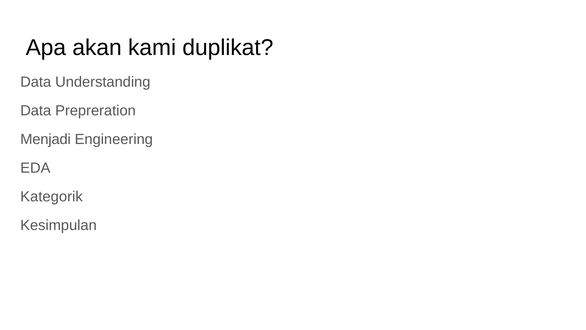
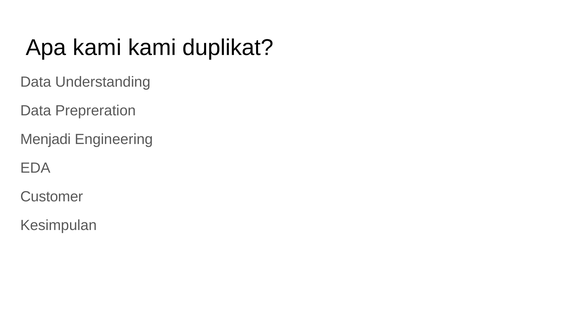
Apa akan: akan -> kami
Kategorik: Kategorik -> Customer
